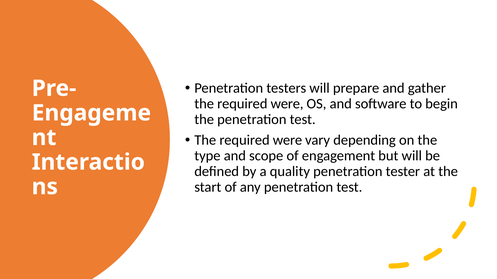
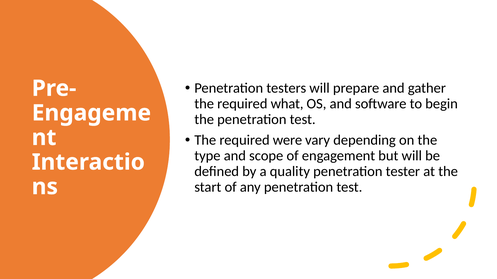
were at (287, 104): were -> what
